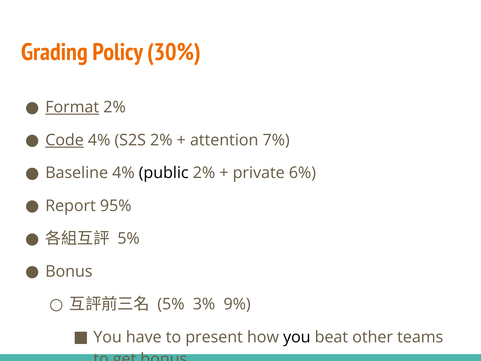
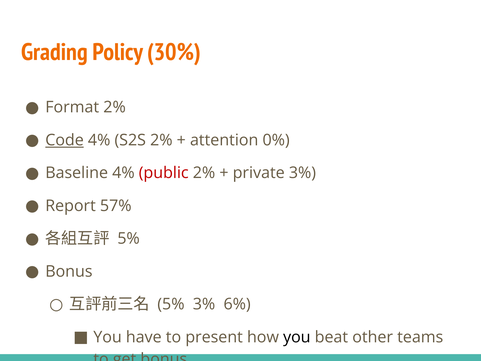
Format underline: present -> none
7%: 7% -> 0%
public colour: black -> red
private 6%: 6% -> 3%
95%: 95% -> 57%
9%: 9% -> 6%
